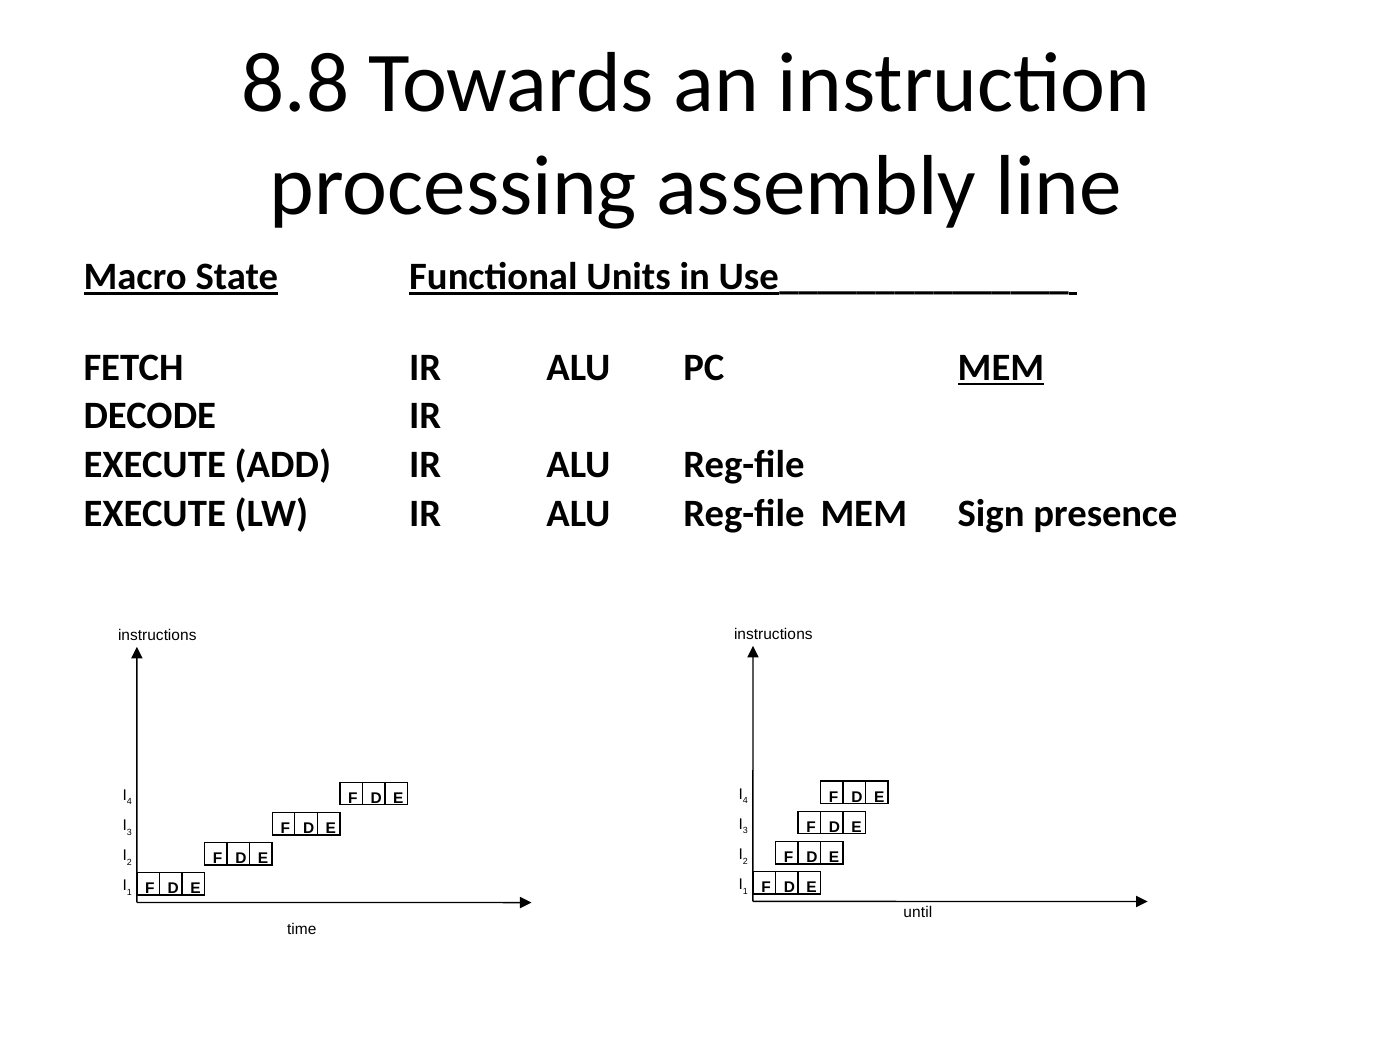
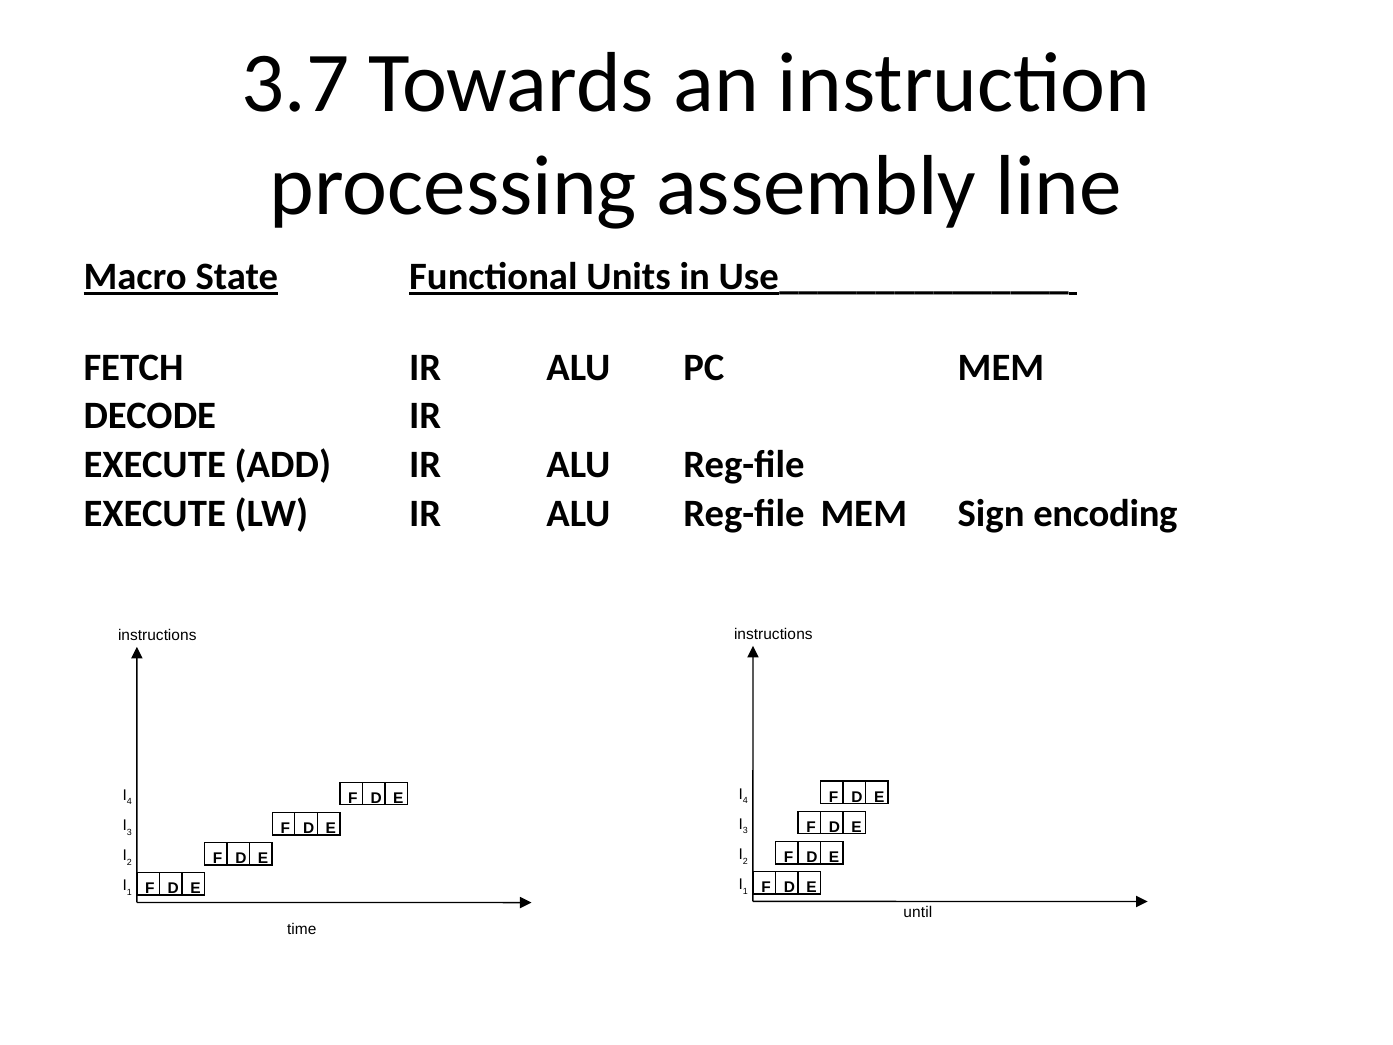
8.8: 8.8 -> 3.7
MEM at (1001, 367) underline: present -> none
presence: presence -> encoding
